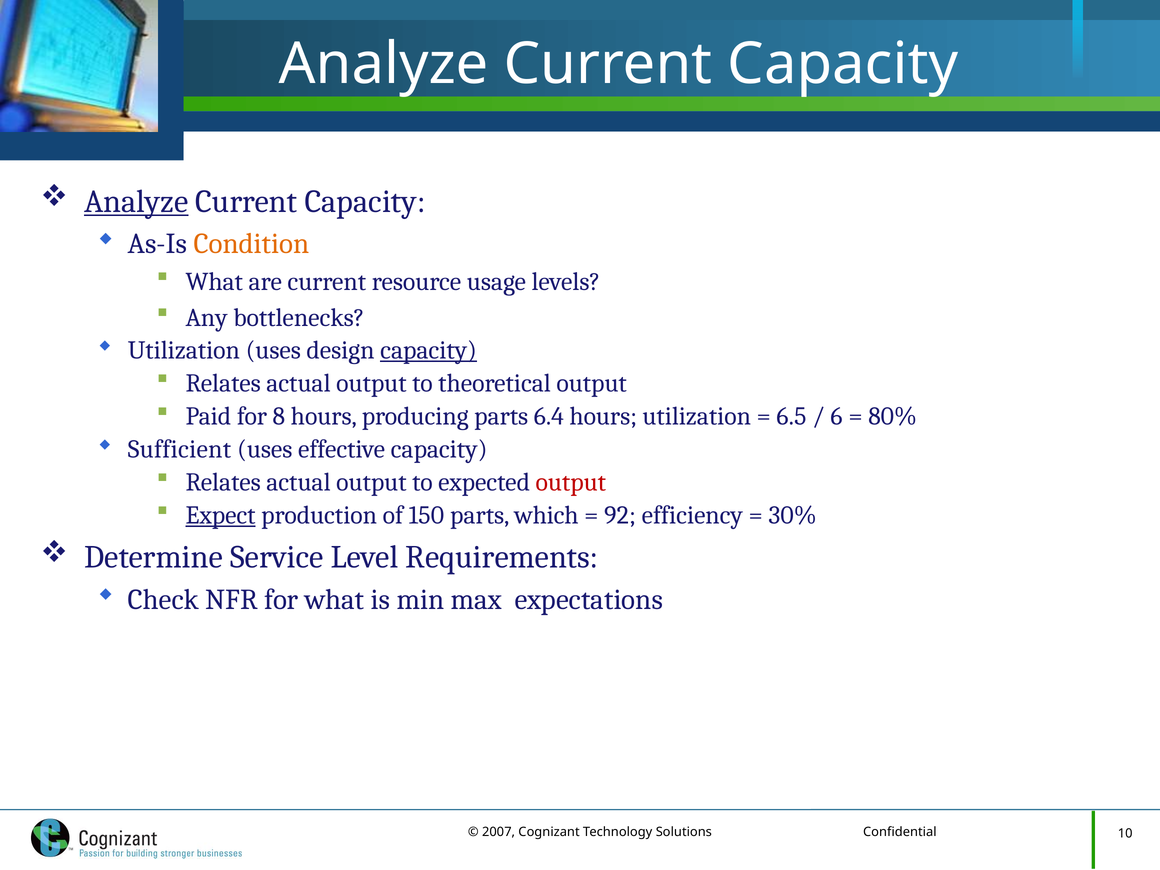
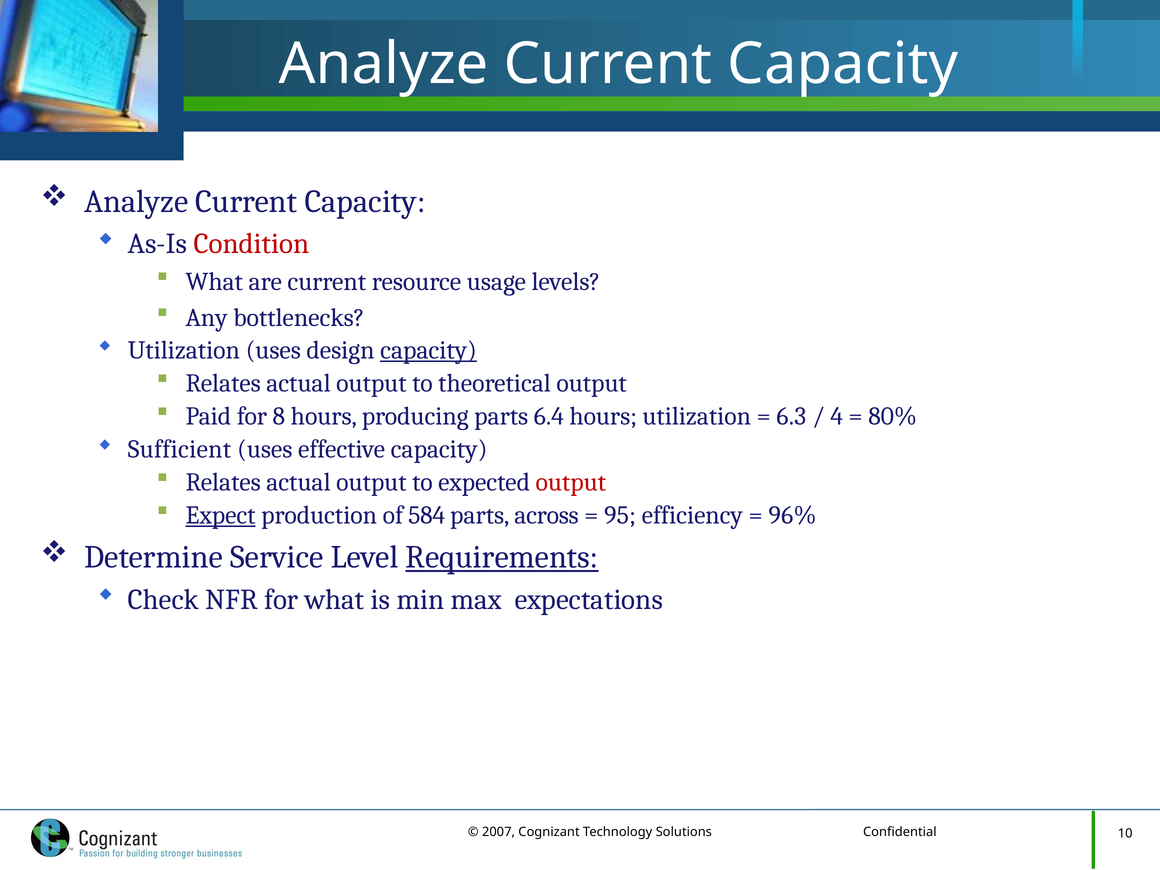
Analyze at (136, 201) underline: present -> none
Condition colour: orange -> red
6.5: 6.5 -> 6.3
6: 6 -> 4
150: 150 -> 584
which: which -> across
92: 92 -> 95
30%: 30% -> 96%
Requirements underline: none -> present
